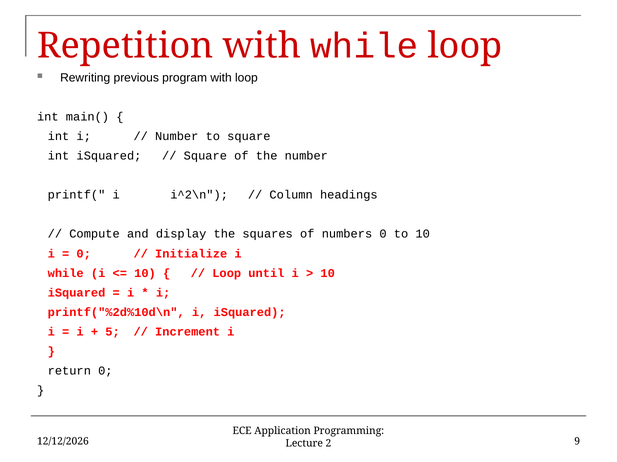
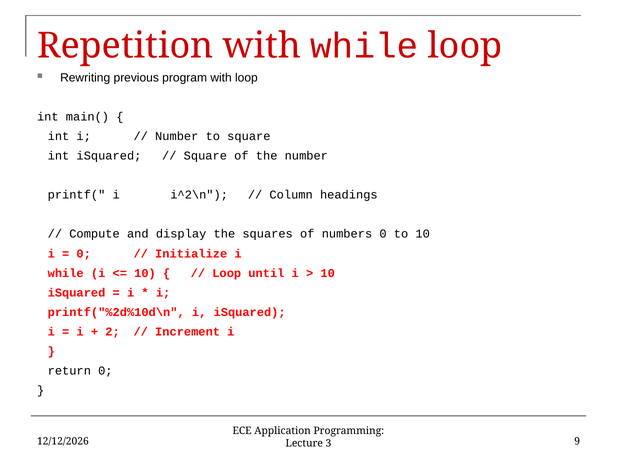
5: 5 -> 2
2: 2 -> 3
